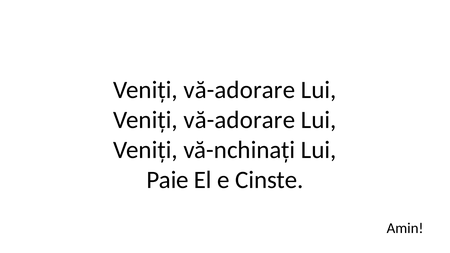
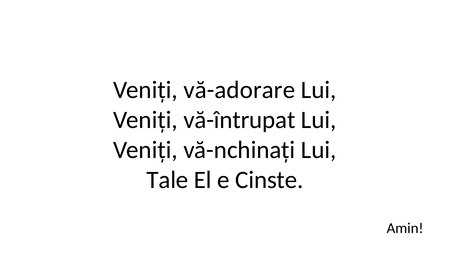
vă-adorare at (239, 120): vă-adorare -> vă-întrupat
Paie: Paie -> Tale
